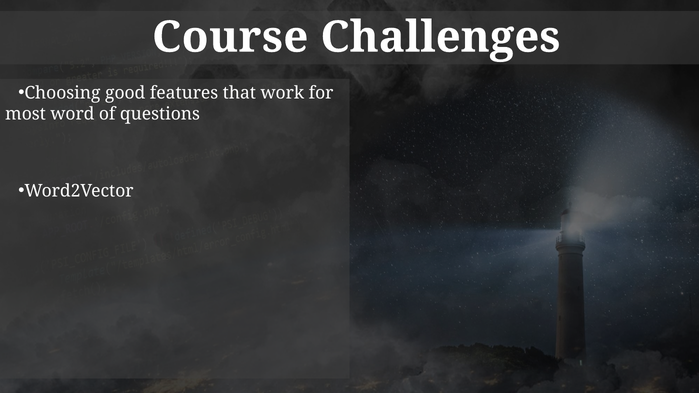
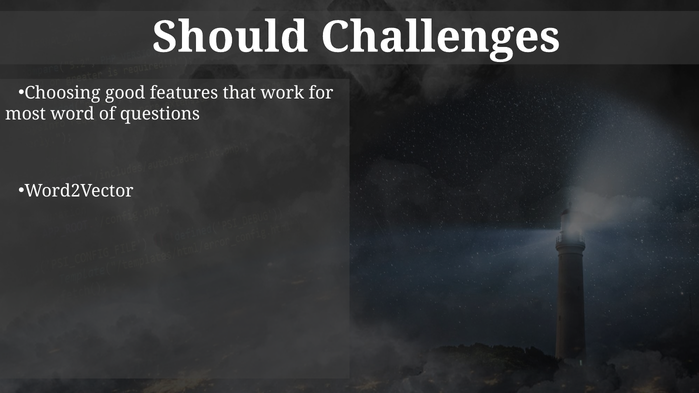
Course: Course -> Should
